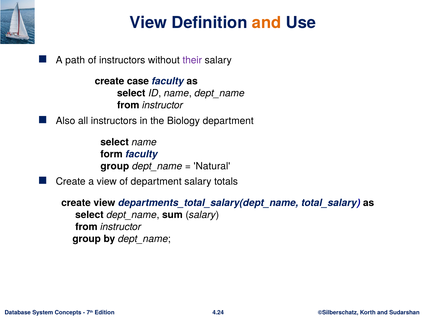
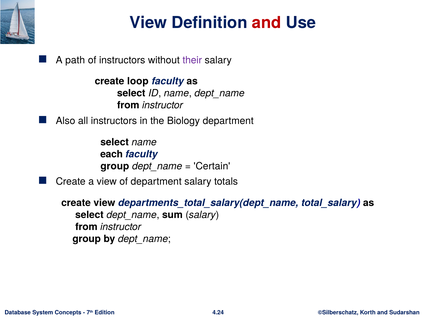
and at (267, 23) colour: orange -> red
case: case -> loop
form: form -> each
Natural: Natural -> Certain
